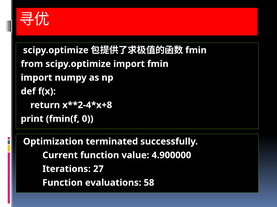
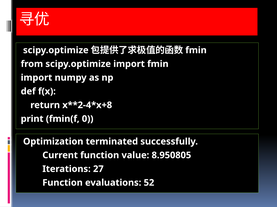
4.900000: 4.900000 -> 8.950805
58: 58 -> 52
